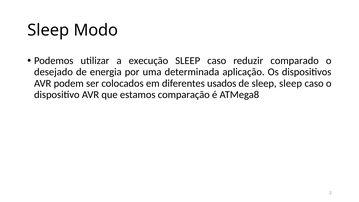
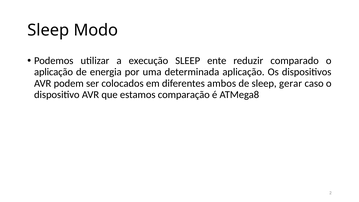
caso at (217, 61): caso -> ente
desejado at (53, 72): desejado -> aplicação
usados: usados -> ambos
sleep sleep: sleep -> gerar
